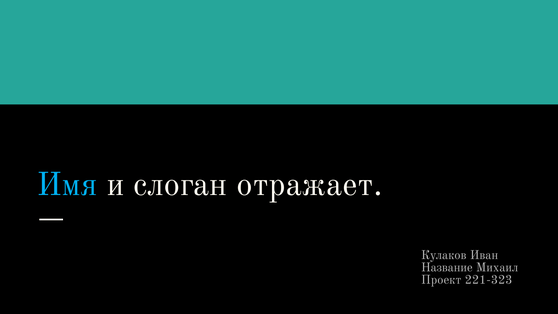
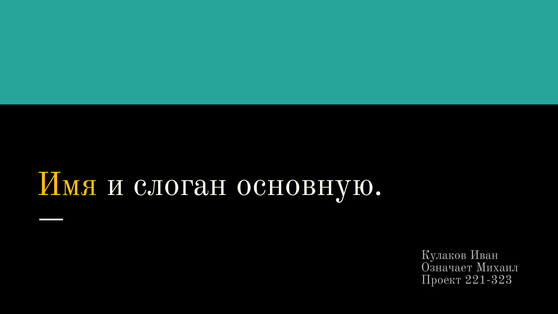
Имя colour: light blue -> yellow
отражает: отражает -> основную
Название: Название -> Означает
